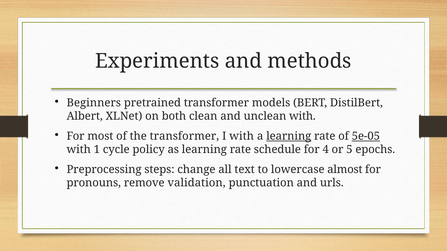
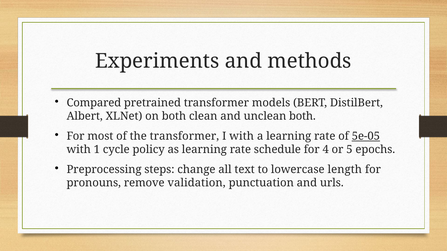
Beginners: Beginners -> Compared
unclean with: with -> both
learning at (289, 136) underline: present -> none
almost: almost -> length
